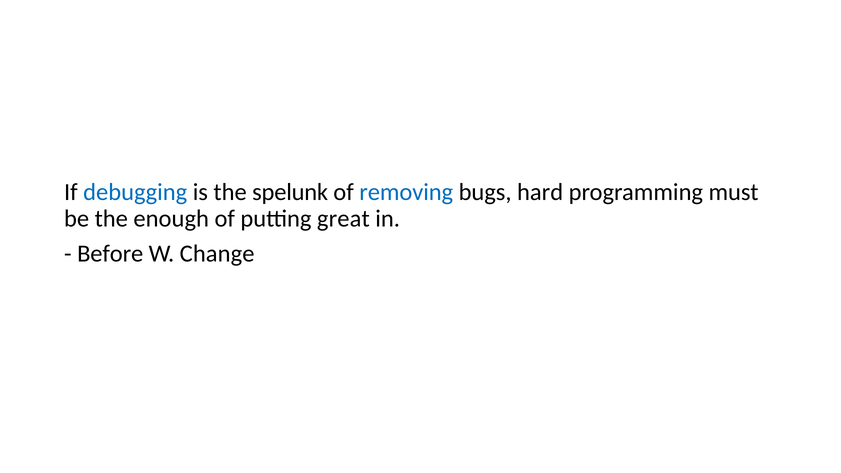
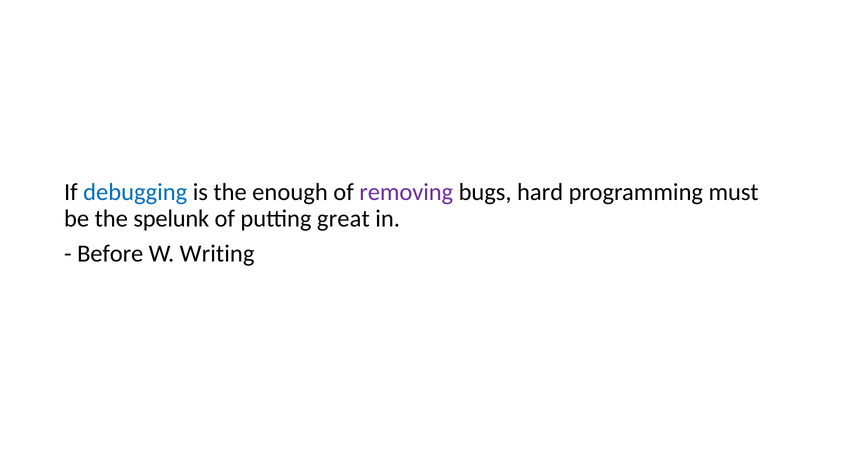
spelunk: spelunk -> enough
removing colour: blue -> purple
enough: enough -> spelunk
Change: Change -> Writing
